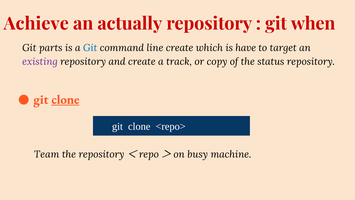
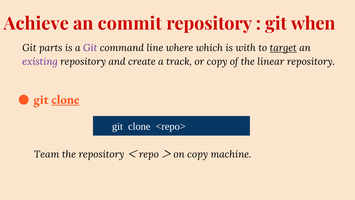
actually: actually -> commit
Git at (90, 48) colour: blue -> purple
line create: create -> where
have: have -> with
target underline: none -> present
status: status -> linear
repository＜repo＞on busy: busy -> copy
